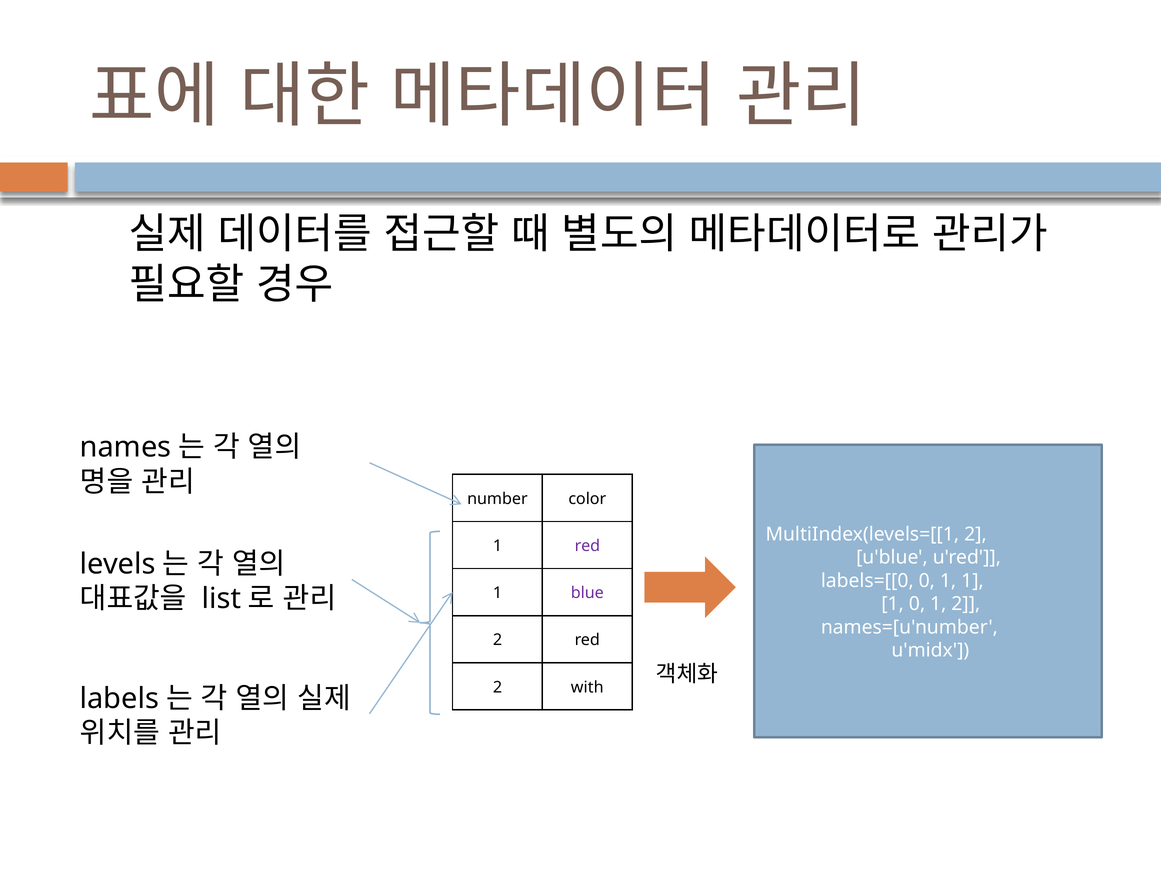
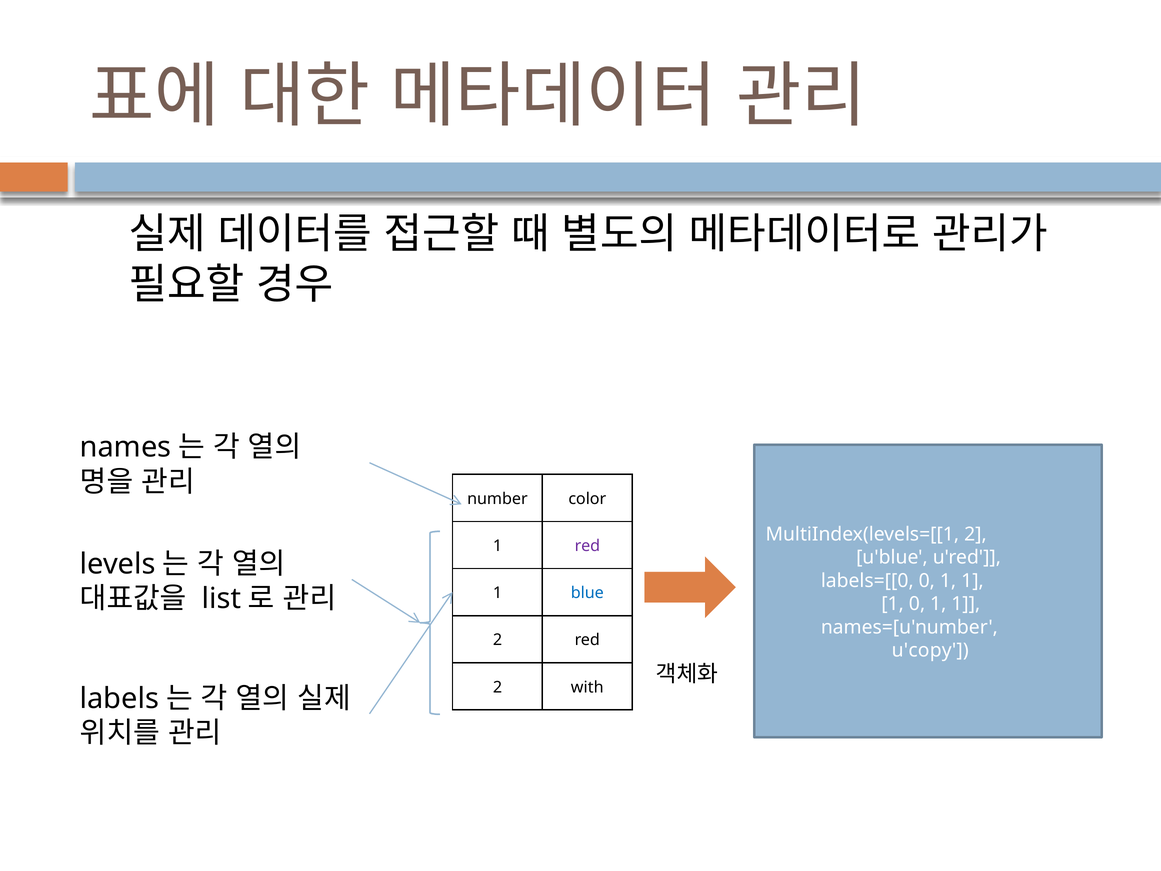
blue colour: purple -> blue
1 0 1 2: 2 -> 1
u'midx: u'midx -> u'copy
